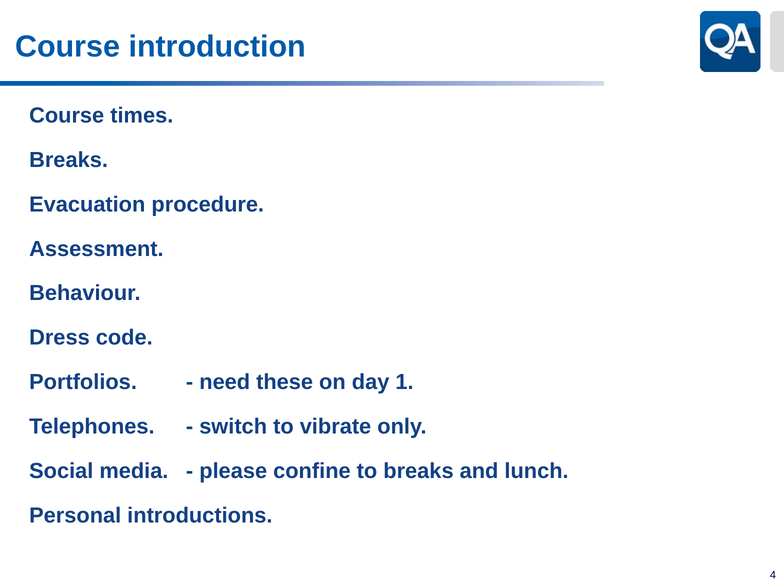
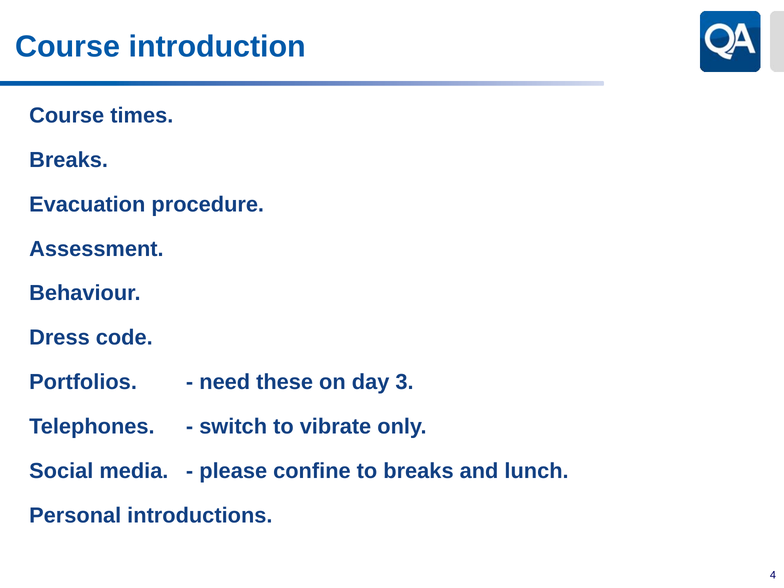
1: 1 -> 3
